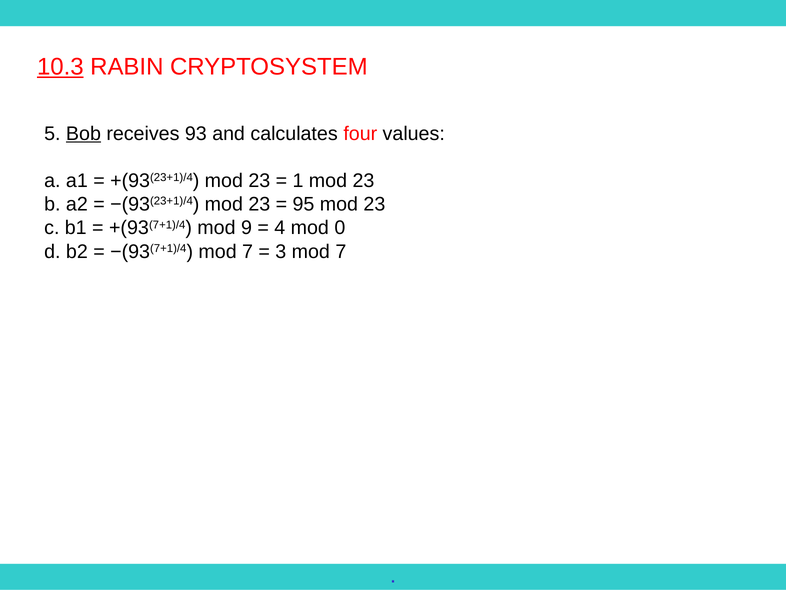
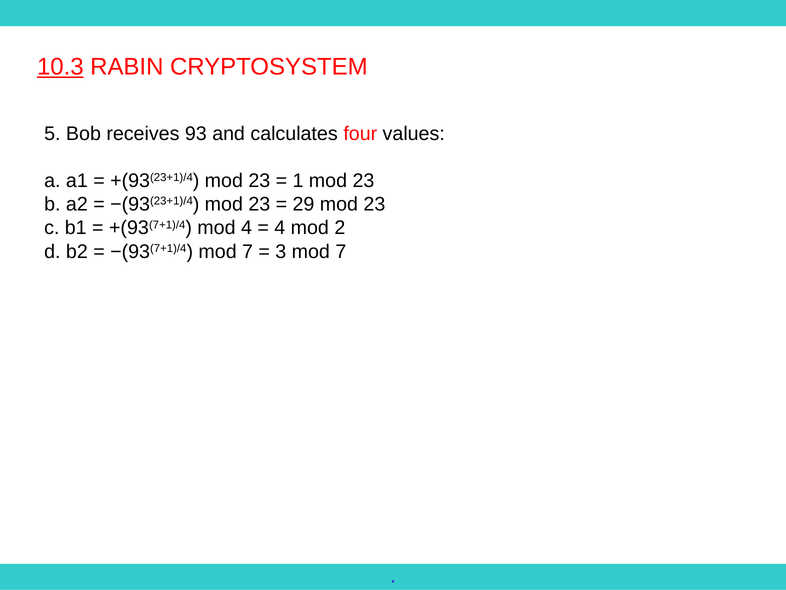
Bob underline: present -> none
95: 95 -> 29
mod 9: 9 -> 4
0: 0 -> 2
